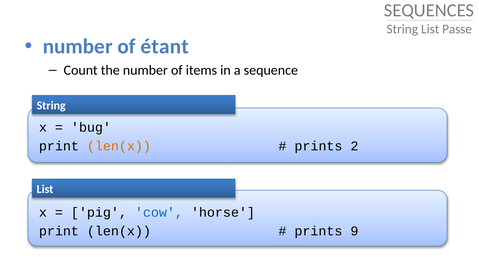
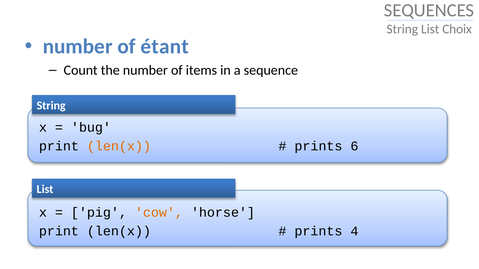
Passe: Passe -> Choix
2: 2 -> 6
cow colour: blue -> orange
9: 9 -> 4
